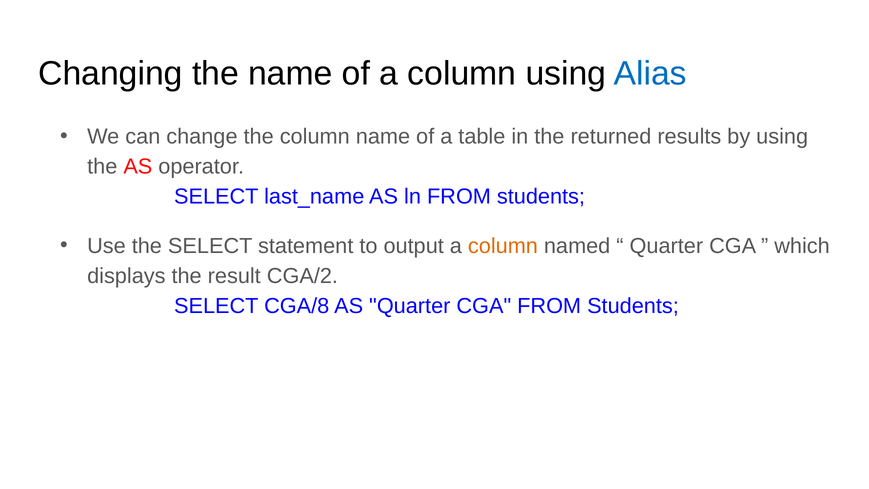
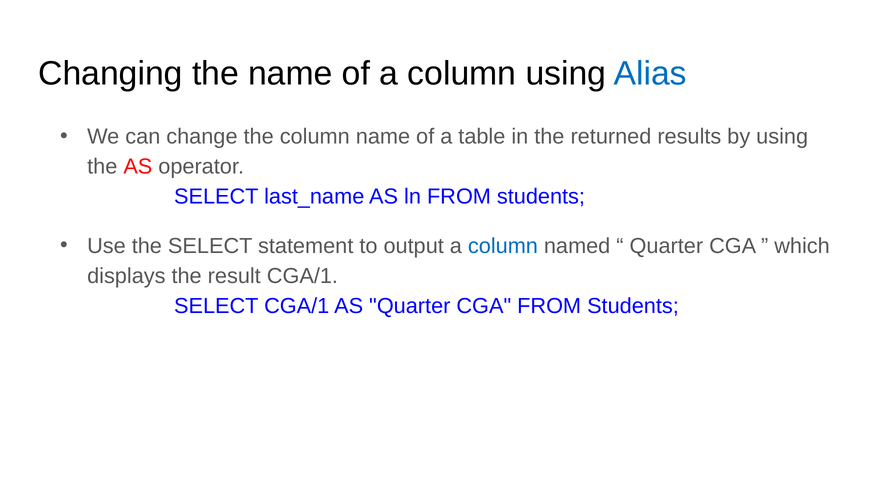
column at (503, 246) colour: orange -> blue
result CGA/2: CGA/2 -> CGA/1
SELECT CGA/8: CGA/8 -> CGA/1
